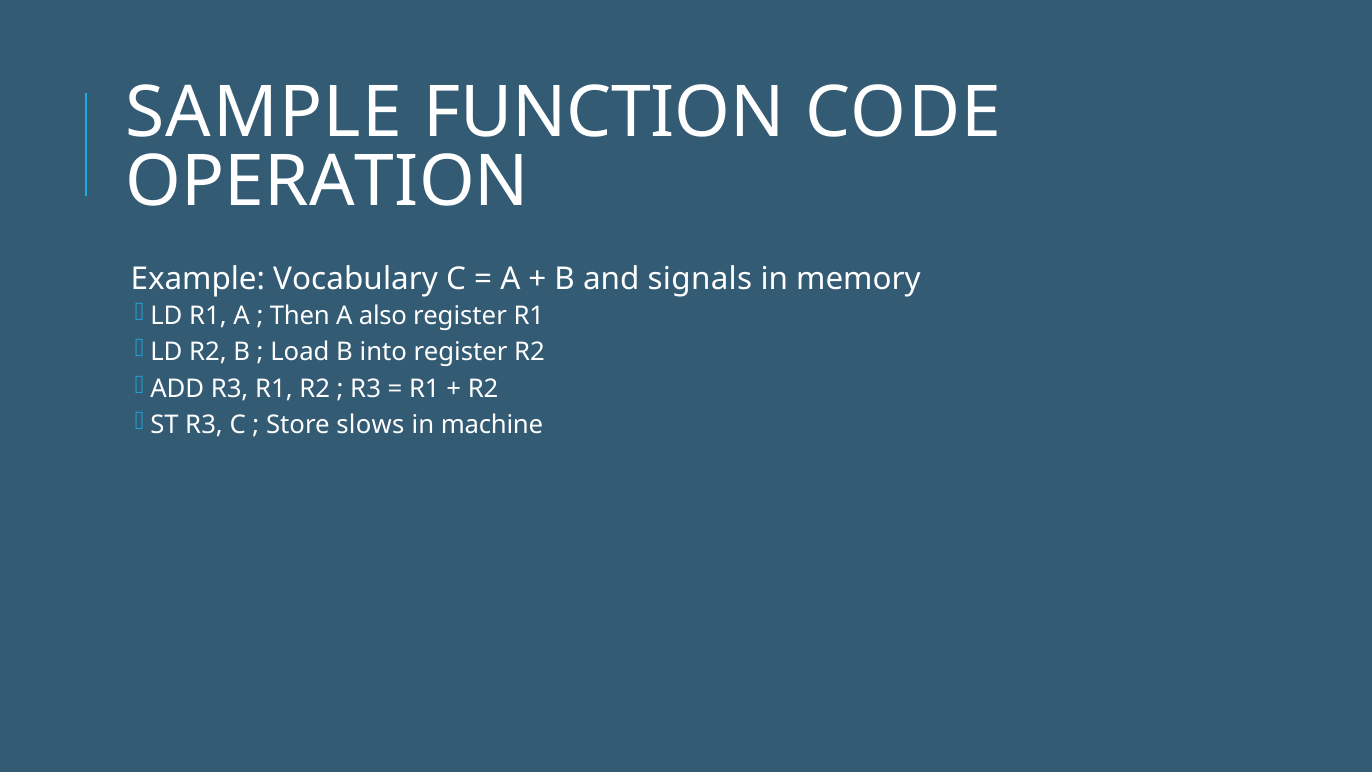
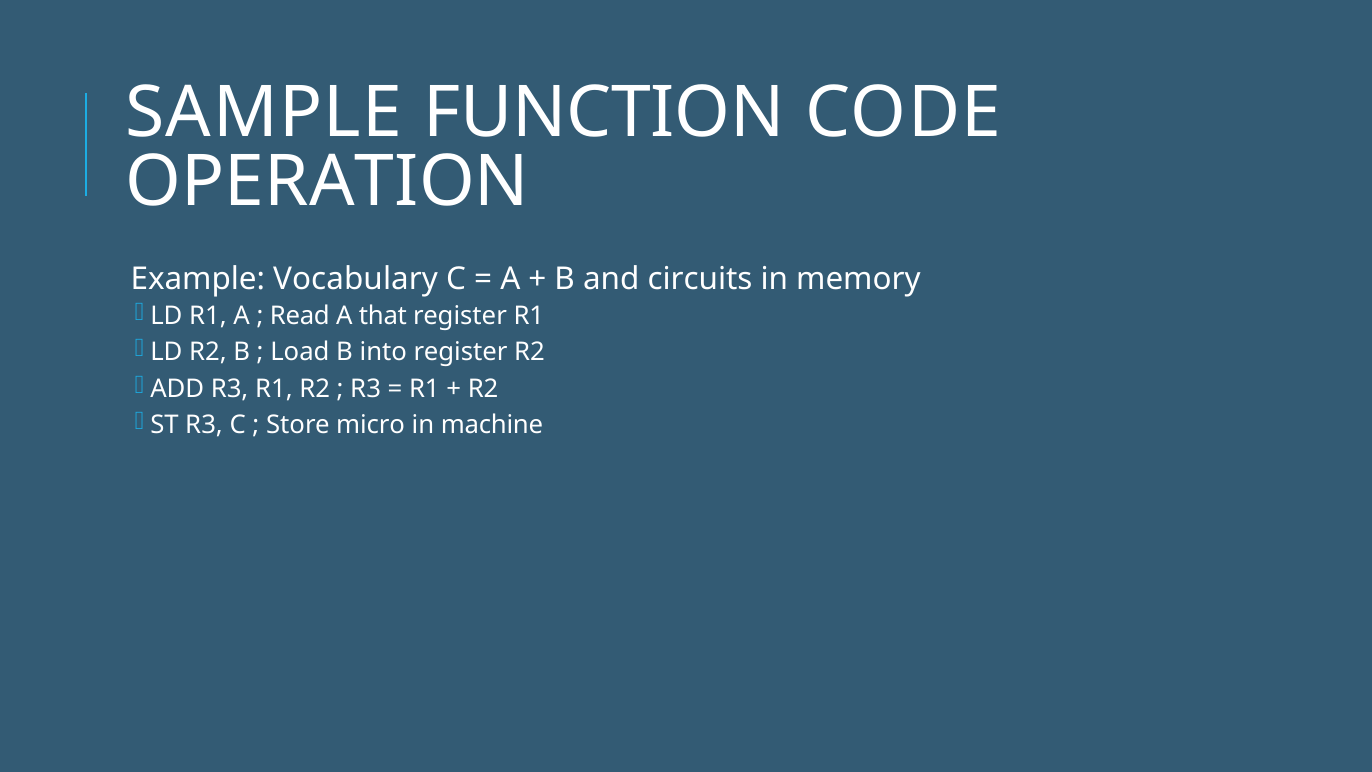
signals: signals -> circuits
Then: Then -> Read
also: also -> that
slows: slows -> micro
